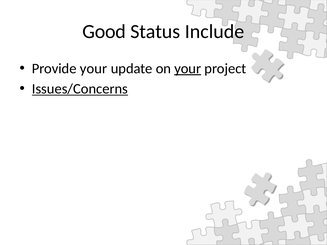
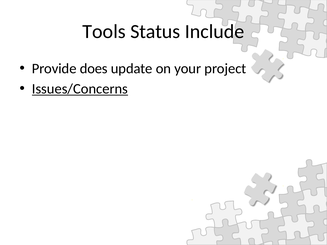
Good: Good -> Tools
Provide your: your -> does
your at (188, 69) underline: present -> none
